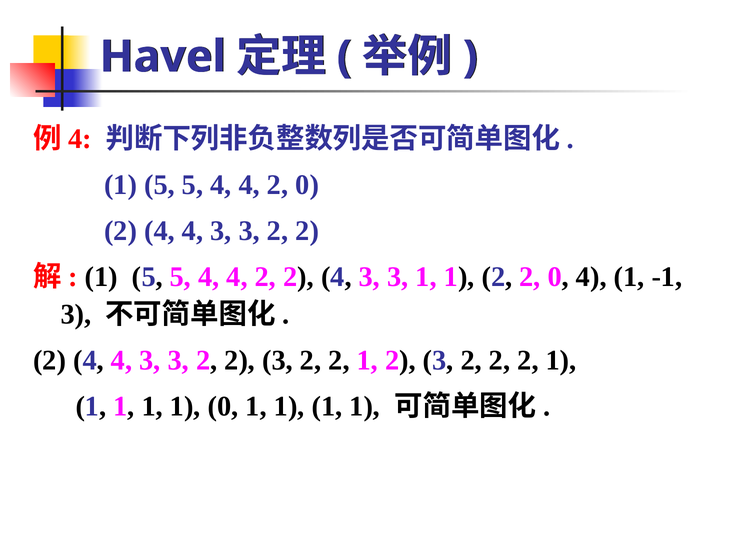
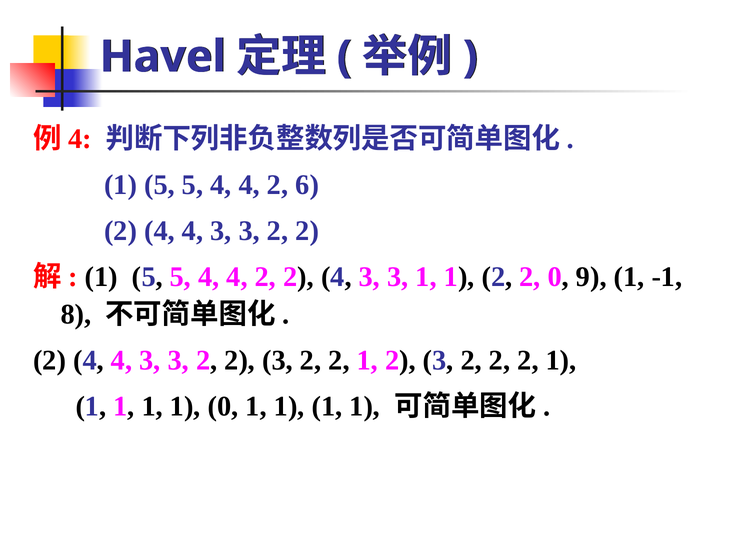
4 2 0: 0 -> 6
0 4: 4 -> 9
3 at (76, 315): 3 -> 8
